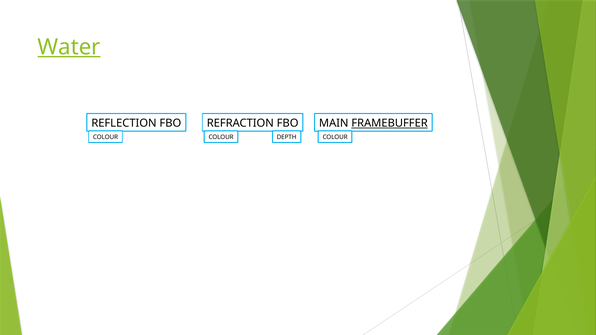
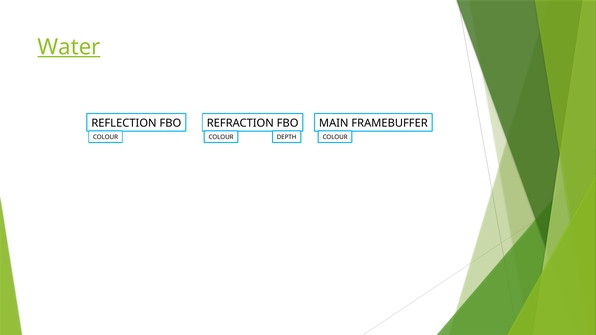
FRAMEBUFFER underline: present -> none
